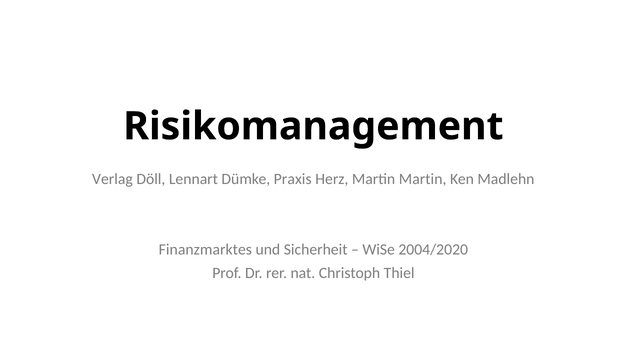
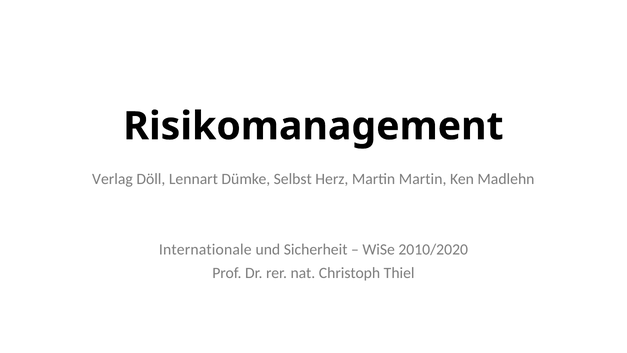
Praxis: Praxis -> Selbst
Finanzmarktes: Finanzmarktes -> Internationale
2004/2020: 2004/2020 -> 2010/2020
